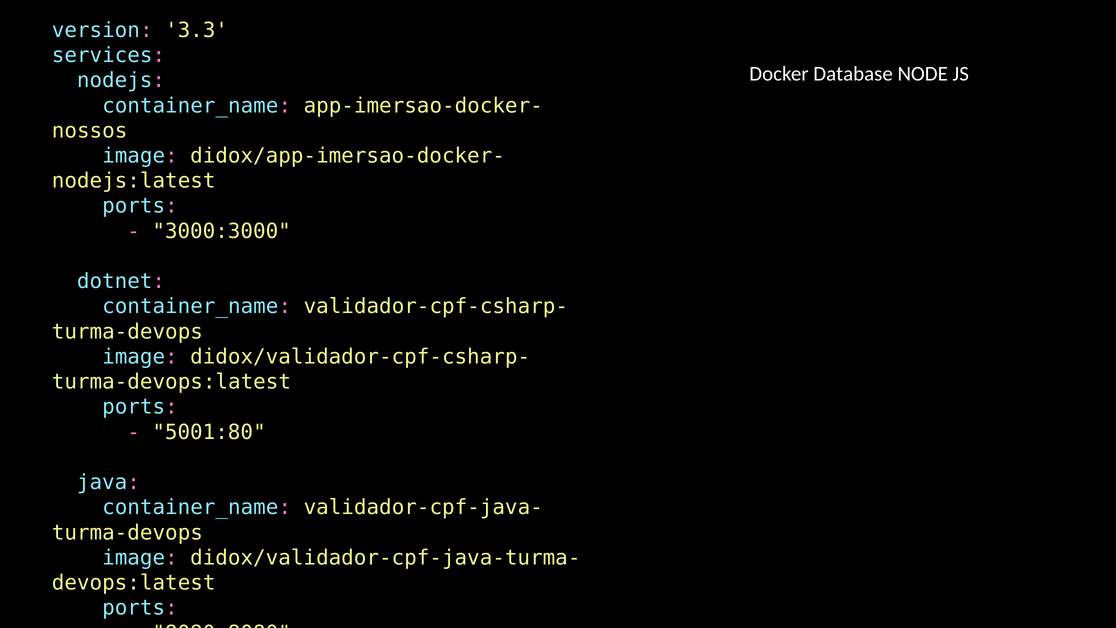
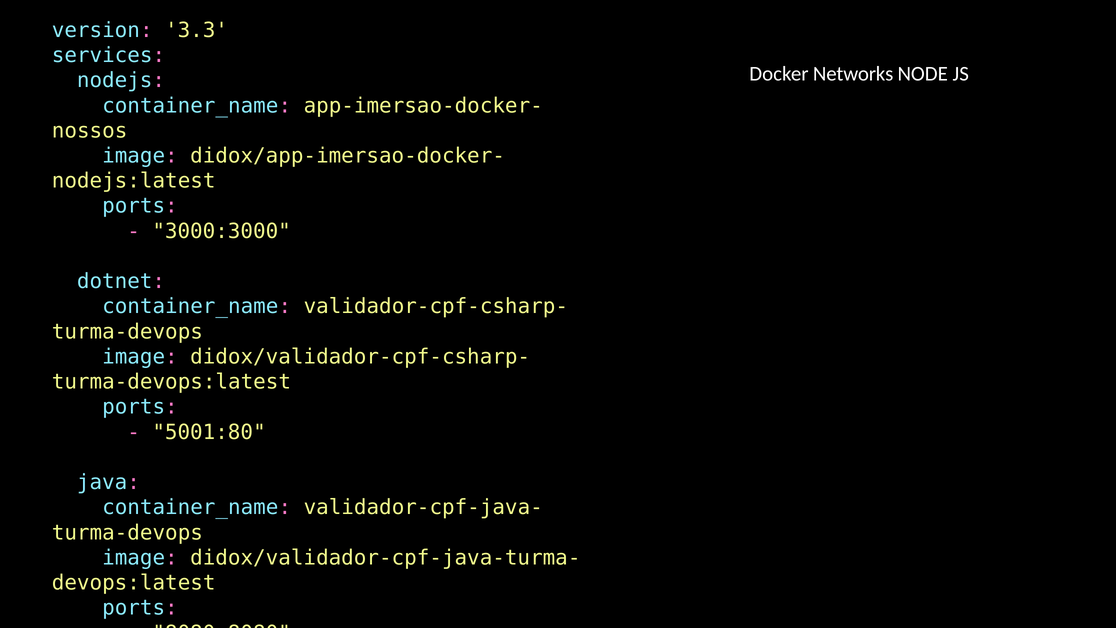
Database: Database -> Networks
